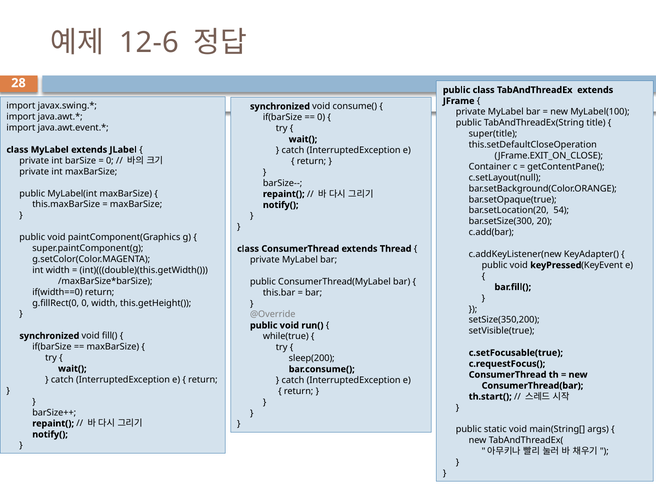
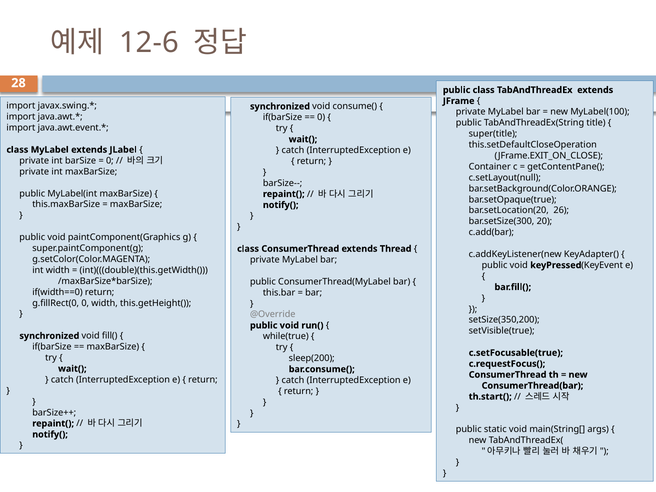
54: 54 -> 26
